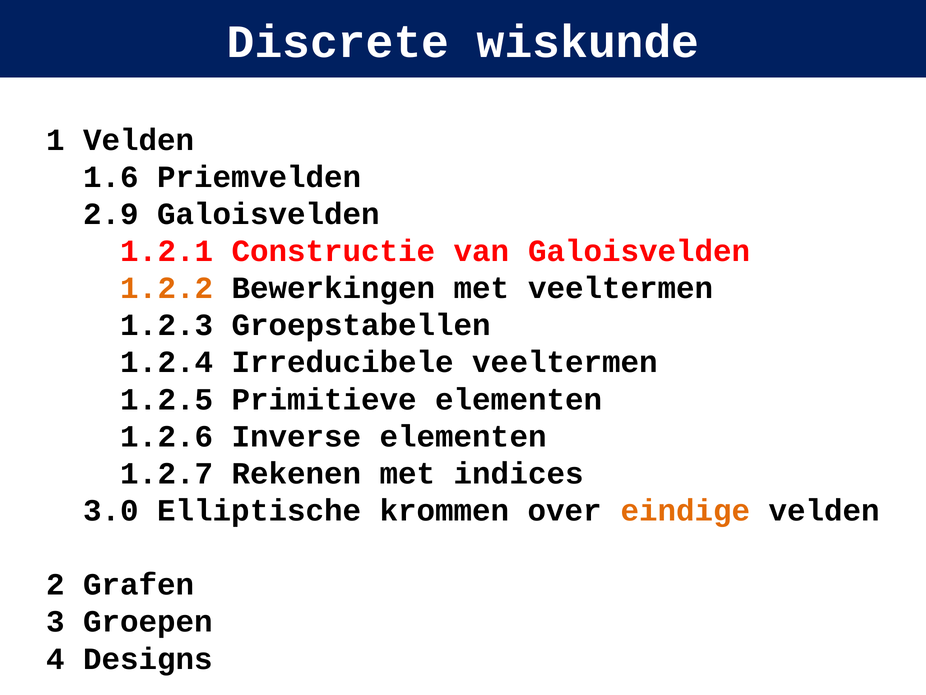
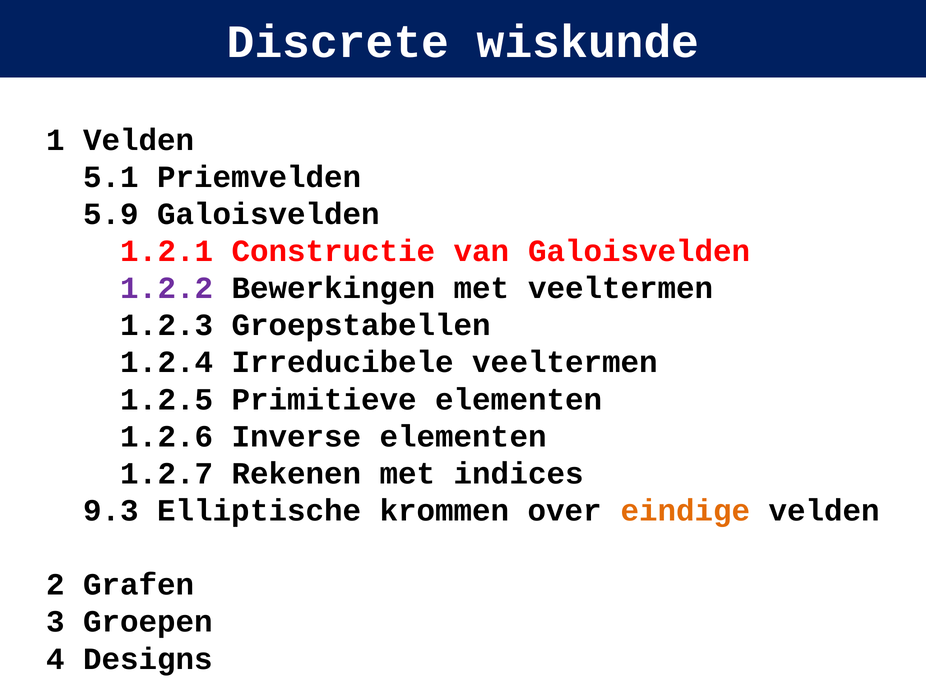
1.6: 1.6 -> 5.1
2.9: 2.9 -> 5.9
1.2.2 colour: orange -> purple
3.0: 3.0 -> 9.3
